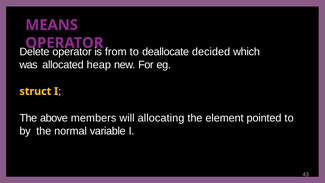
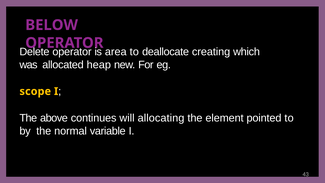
MEANS: MEANS -> BELOW
from: from -> area
decided: decided -> creating
struct: struct -> scope
members: members -> continues
